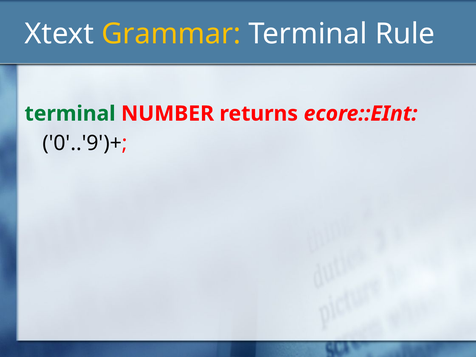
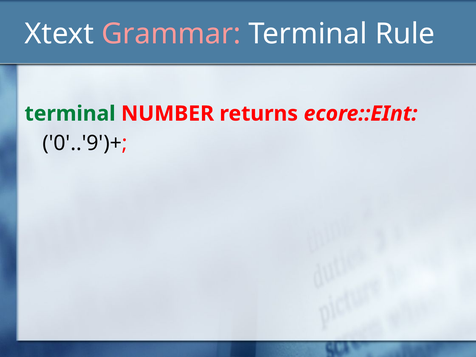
Grammar colour: yellow -> pink
